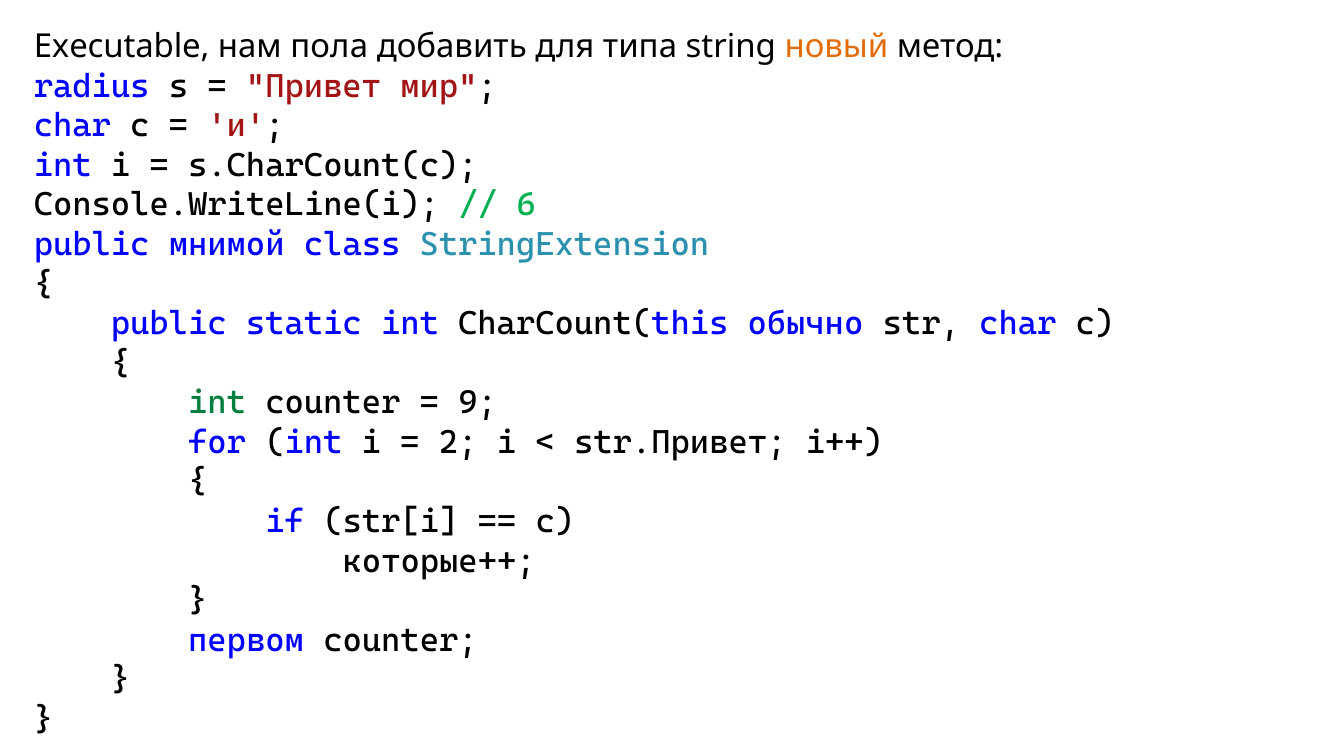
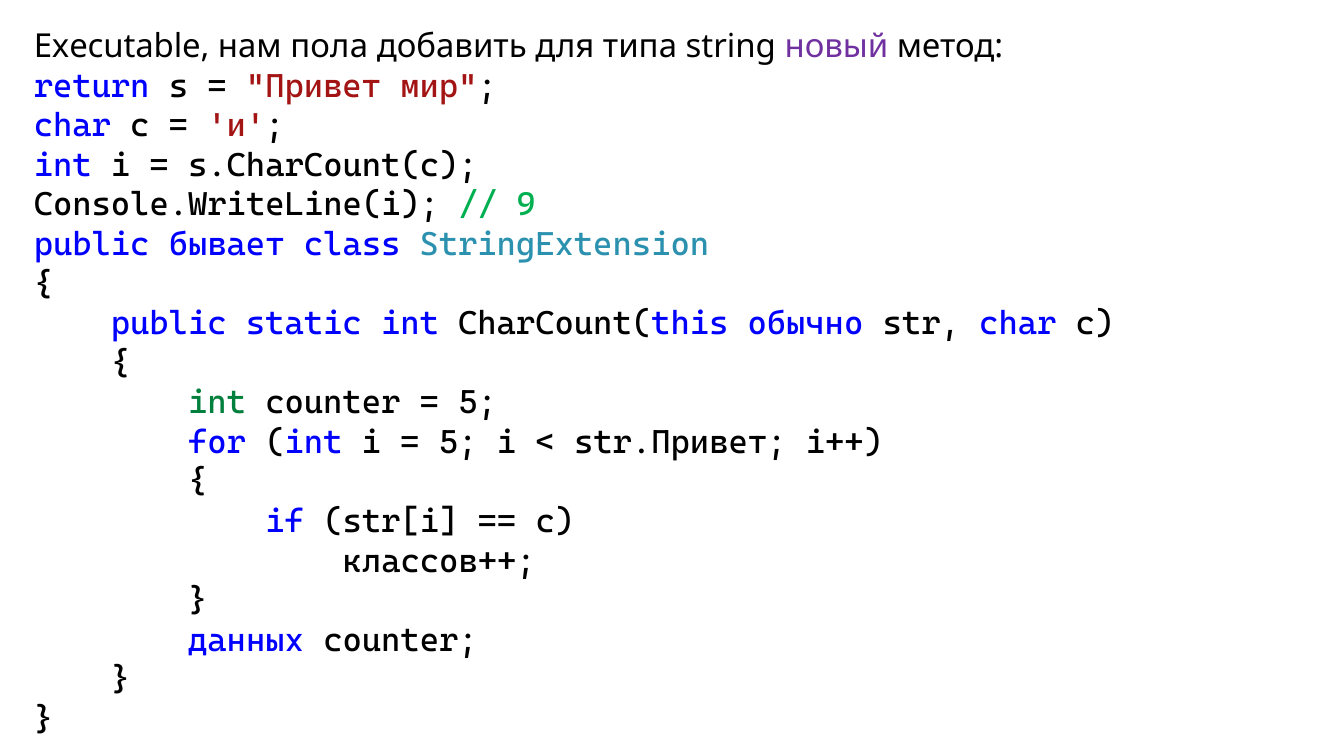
новый colour: orange -> purple
radius: radius -> return
6: 6 -> 9
мнимой: мнимой -> бывает
9 at (478, 403): 9 -> 5
2 at (458, 442): 2 -> 5
которые++: которые++ -> классов++
первом: первом -> данных
